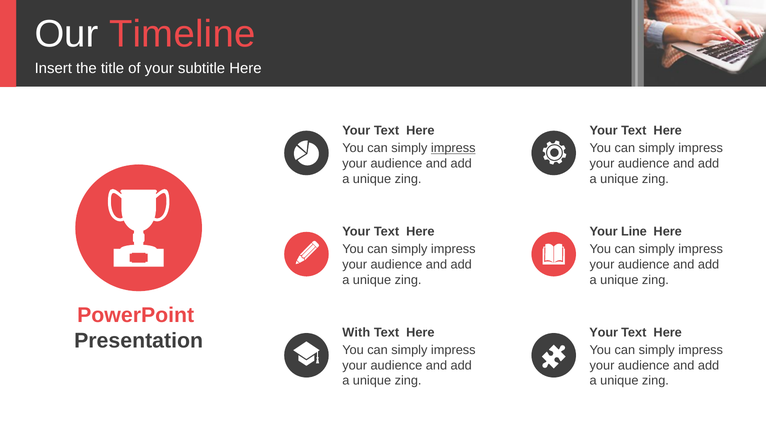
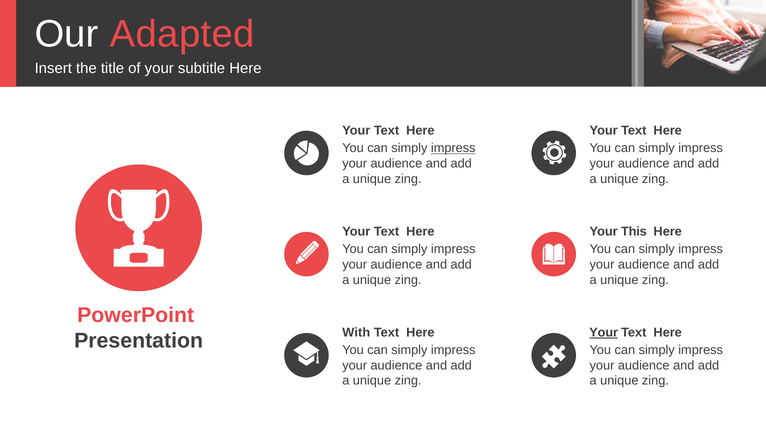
Timeline: Timeline -> Adapted
Line: Line -> This
Your at (604, 332) underline: none -> present
